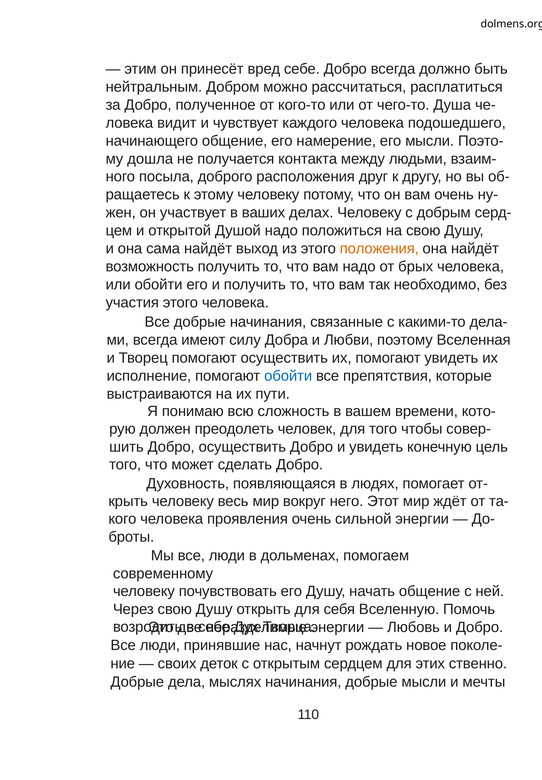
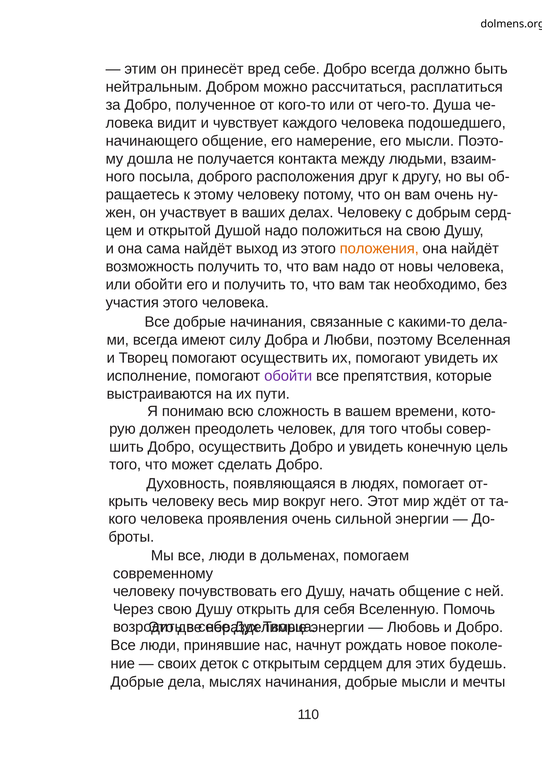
брых: брых -> новы
обойти at (288, 376) colour: blue -> purple
ственно: ственно -> будешь
